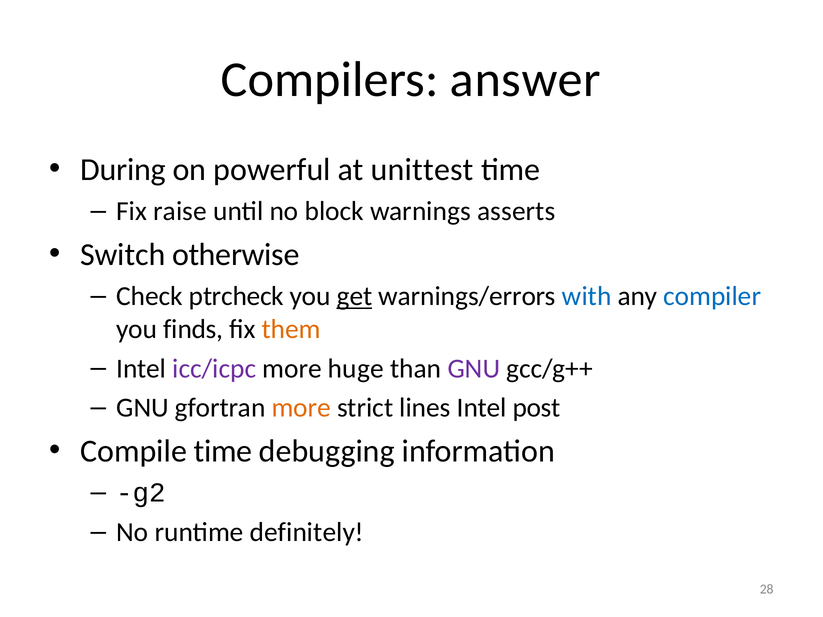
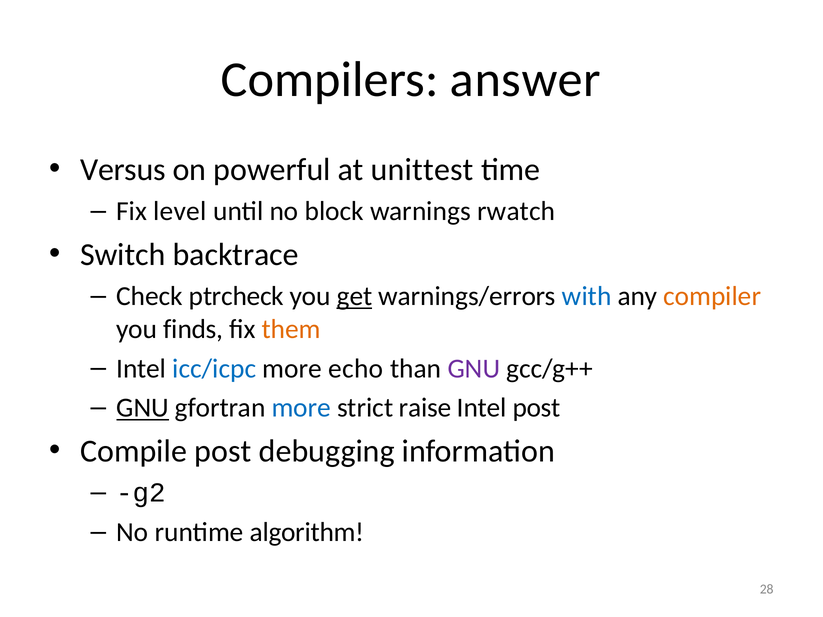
During: During -> Versus
raise: raise -> level
asserts: asserts -> rwatch
otherwise: otherwise -> backtrace
compiler colour: blue -> orange
icc/icpc colour: purple -> blue
huge: huge -> echo
GNU at (143, 408) underline: none -> present
more at (301, 408) colour: orange -> blue
lines: lines -> raise
Compile time: time -> post
definitely: definitely -> algorithm
